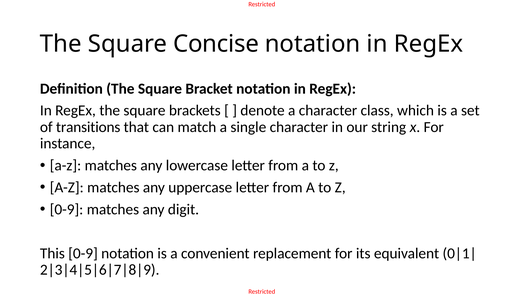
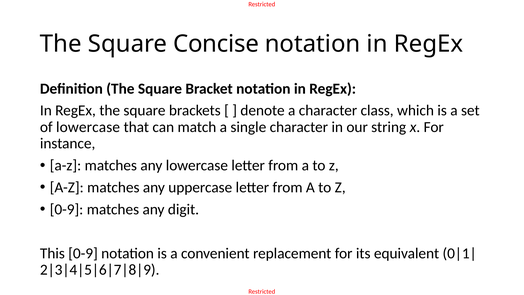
of transitions: transitions -> lowercase
